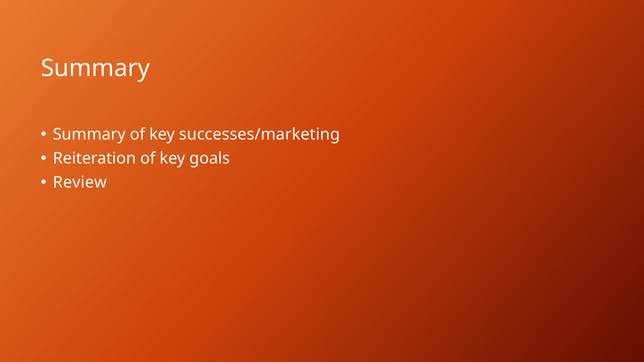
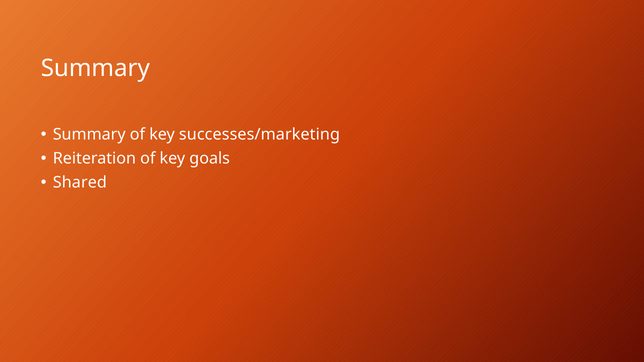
Review: Review -> Shared
